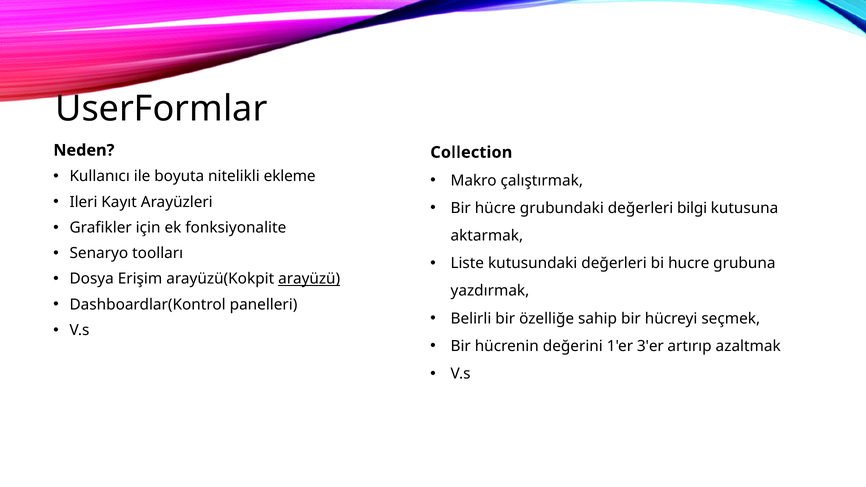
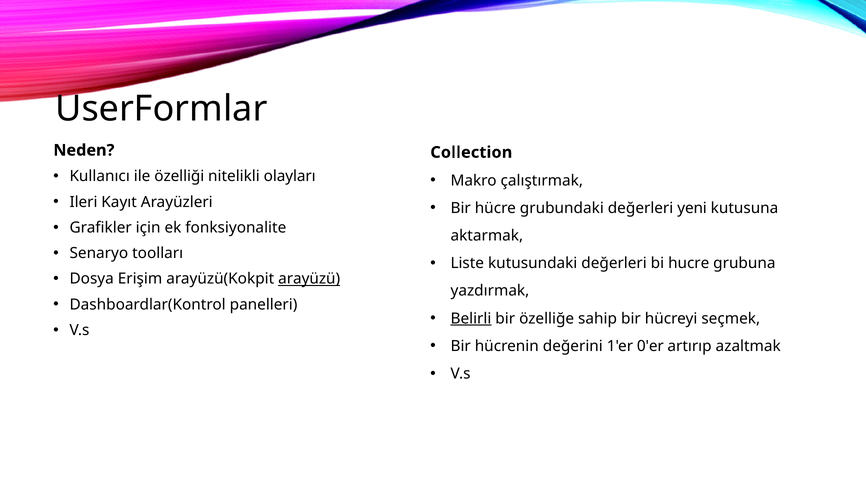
boyuta: boyuta -> özelliği
ekleme: ekleme -> olayları
bilgi: bilgi -> yeni
Belirli underline: none -> present
3'er: 3'er -> 0'er
